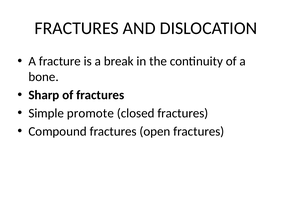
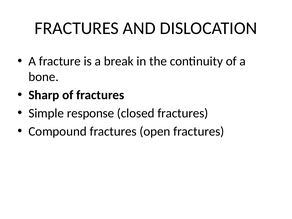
promote: promote -> response
